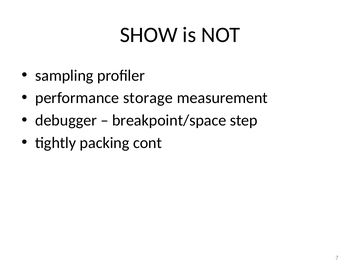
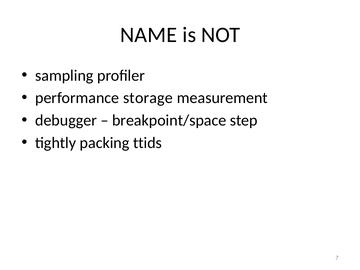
SHOW: SHOW -> NAME
cont: cont -> ttids
